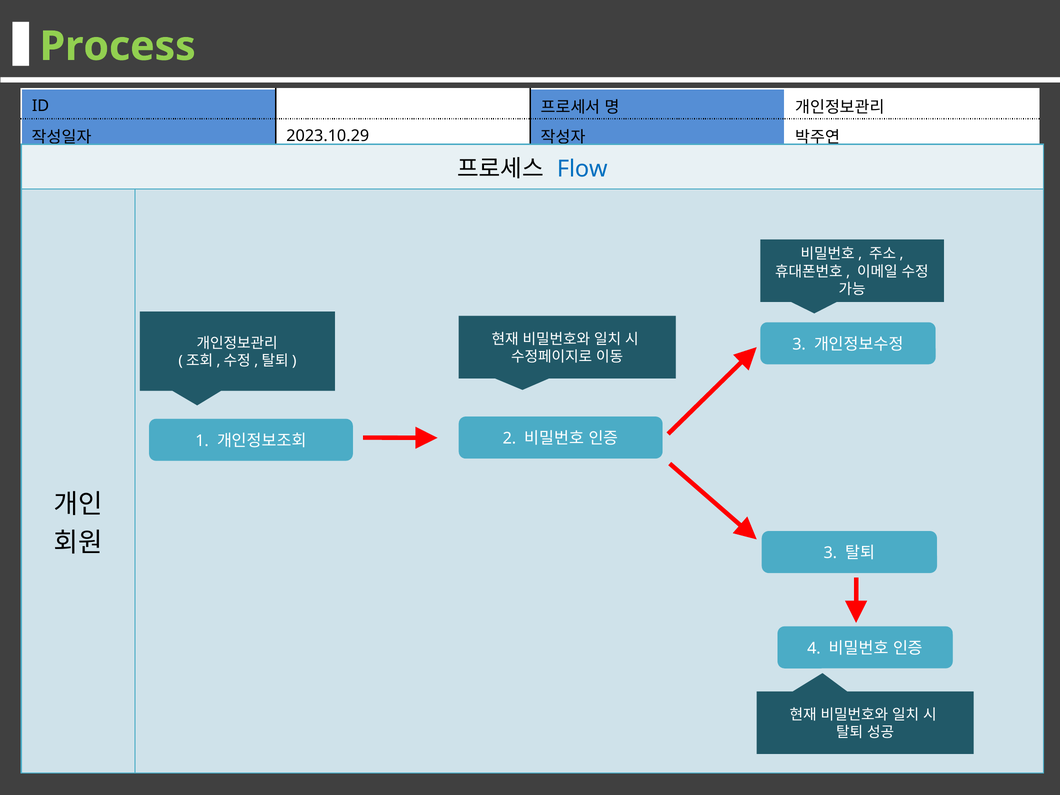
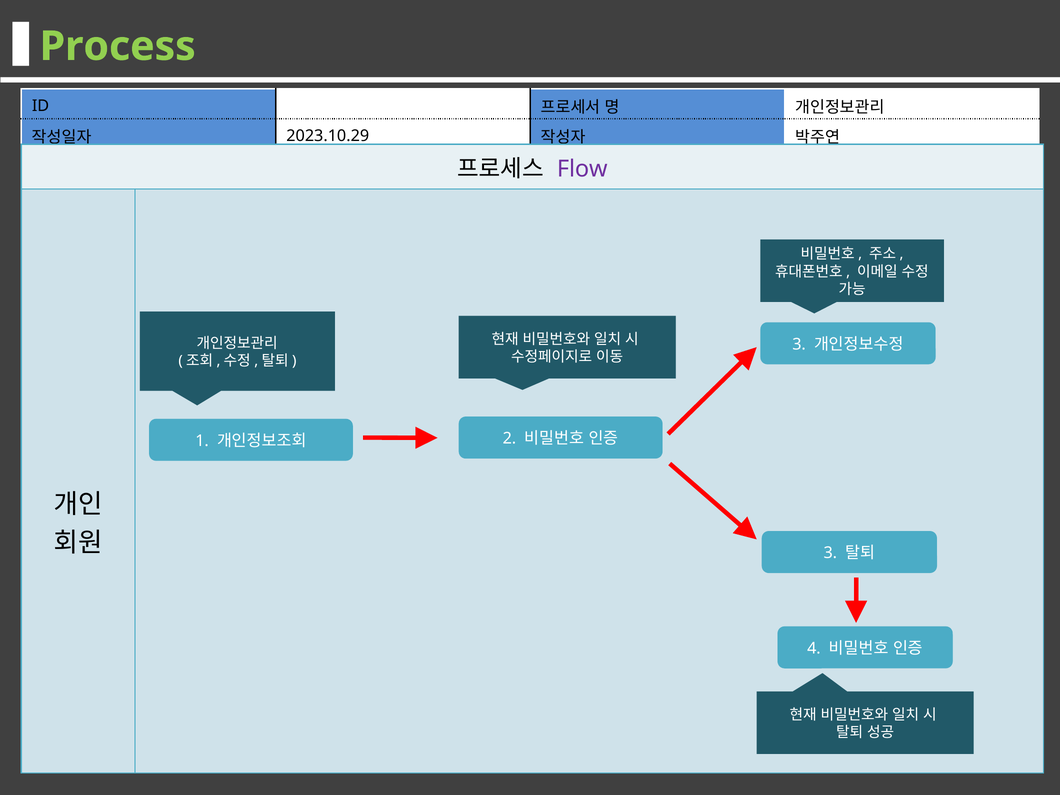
Flow colour: blue -> purple
